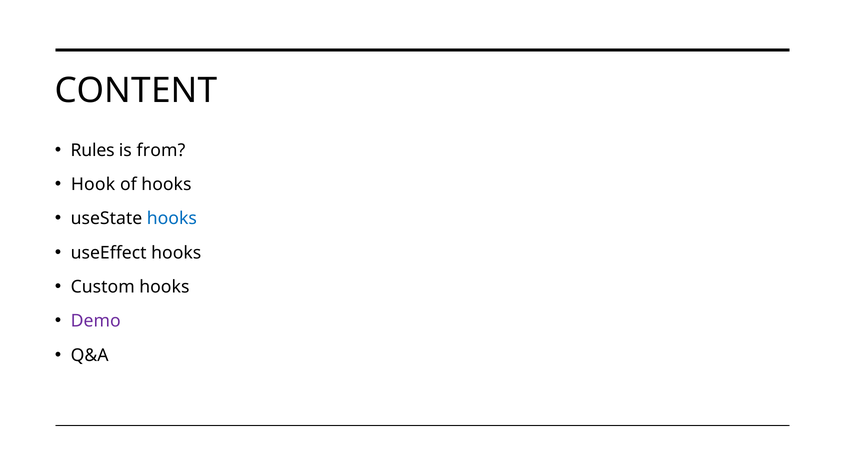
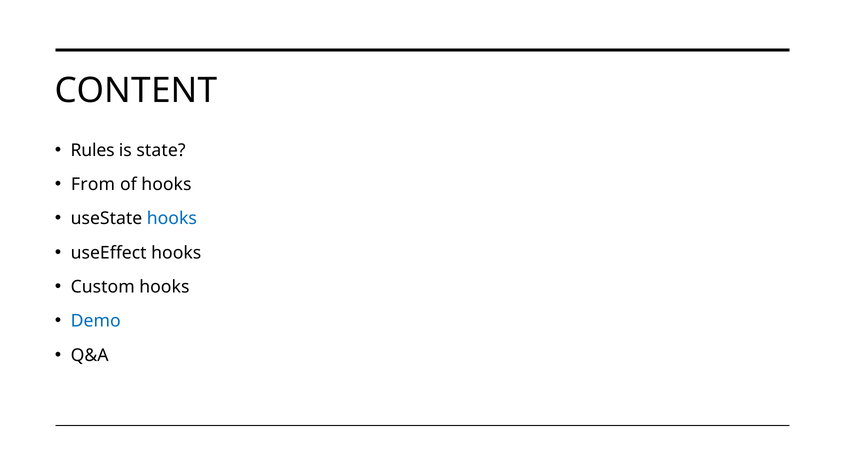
from: from -> state
Hook: Hook -> From
Demo colour: purple -> blue
